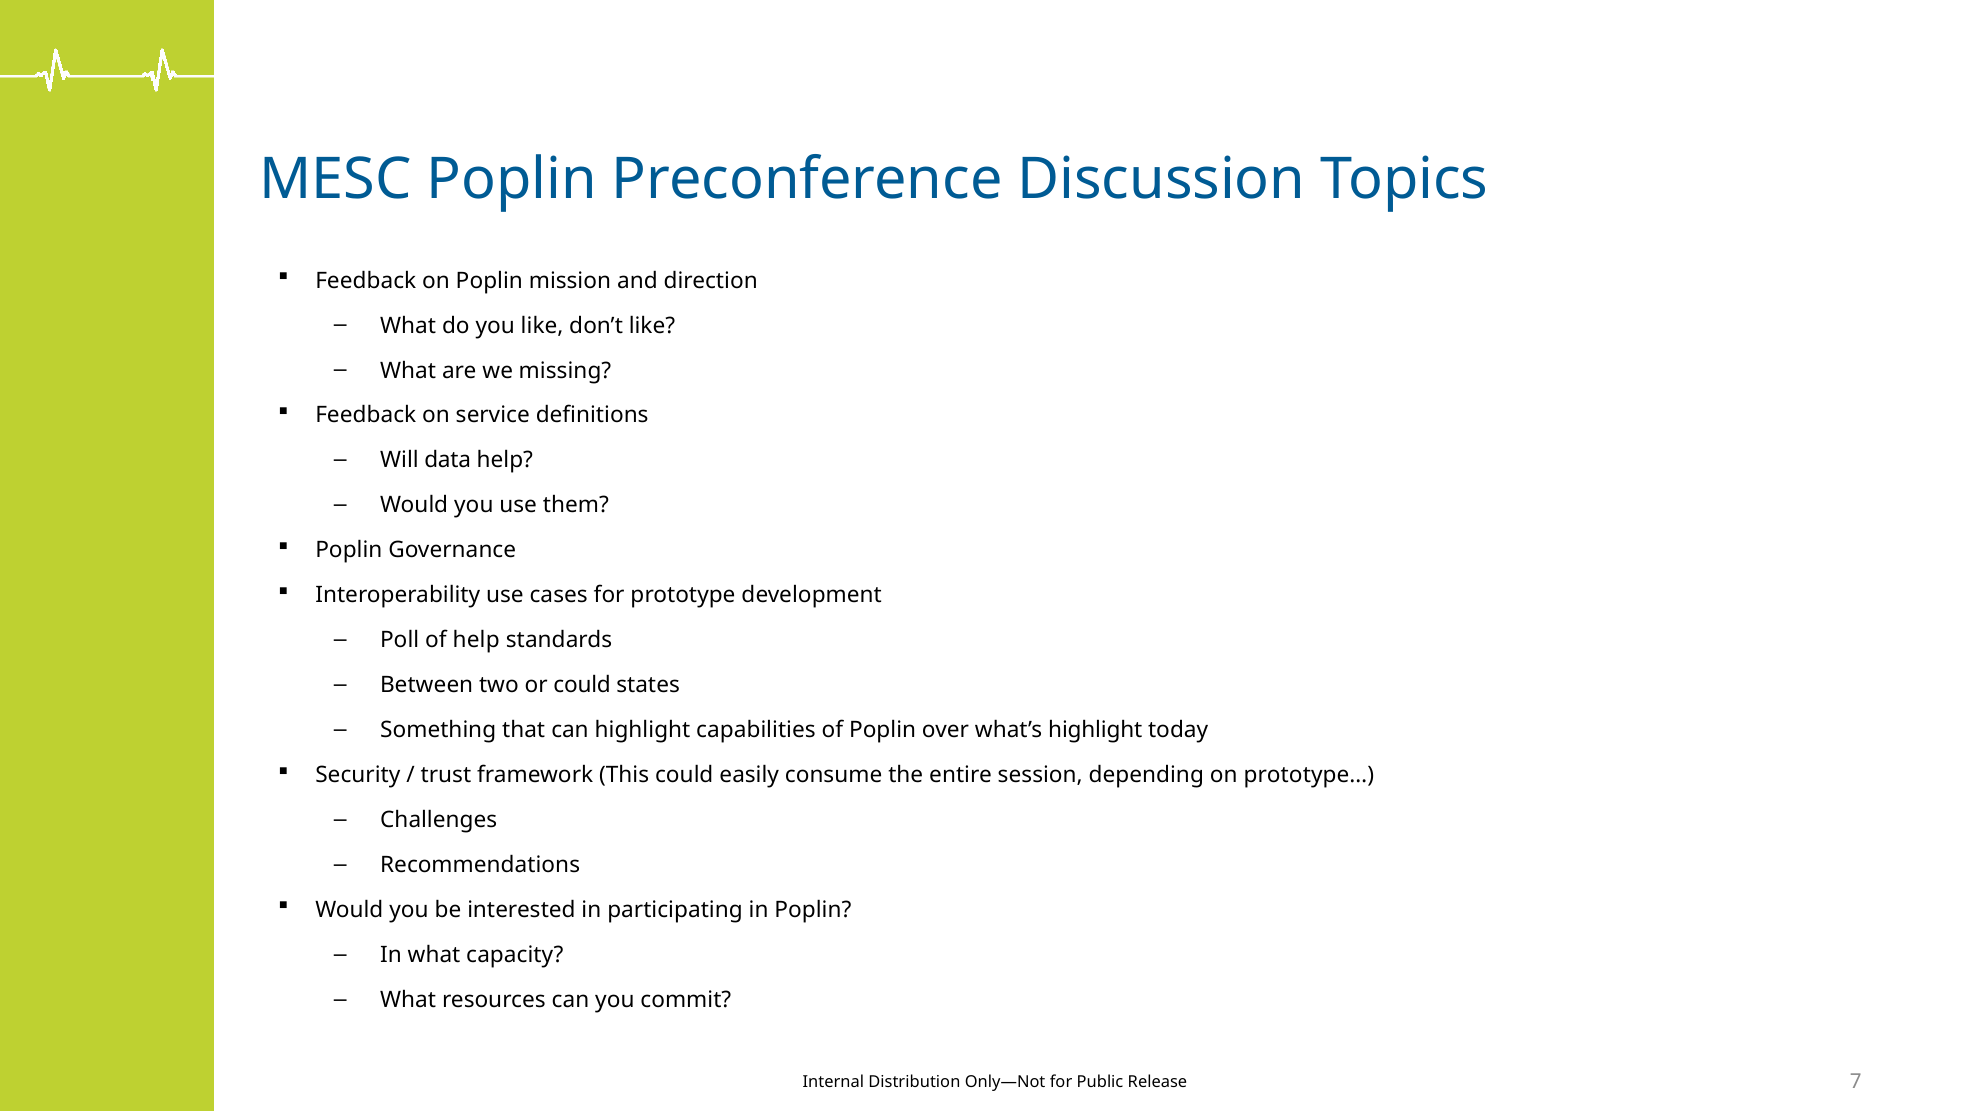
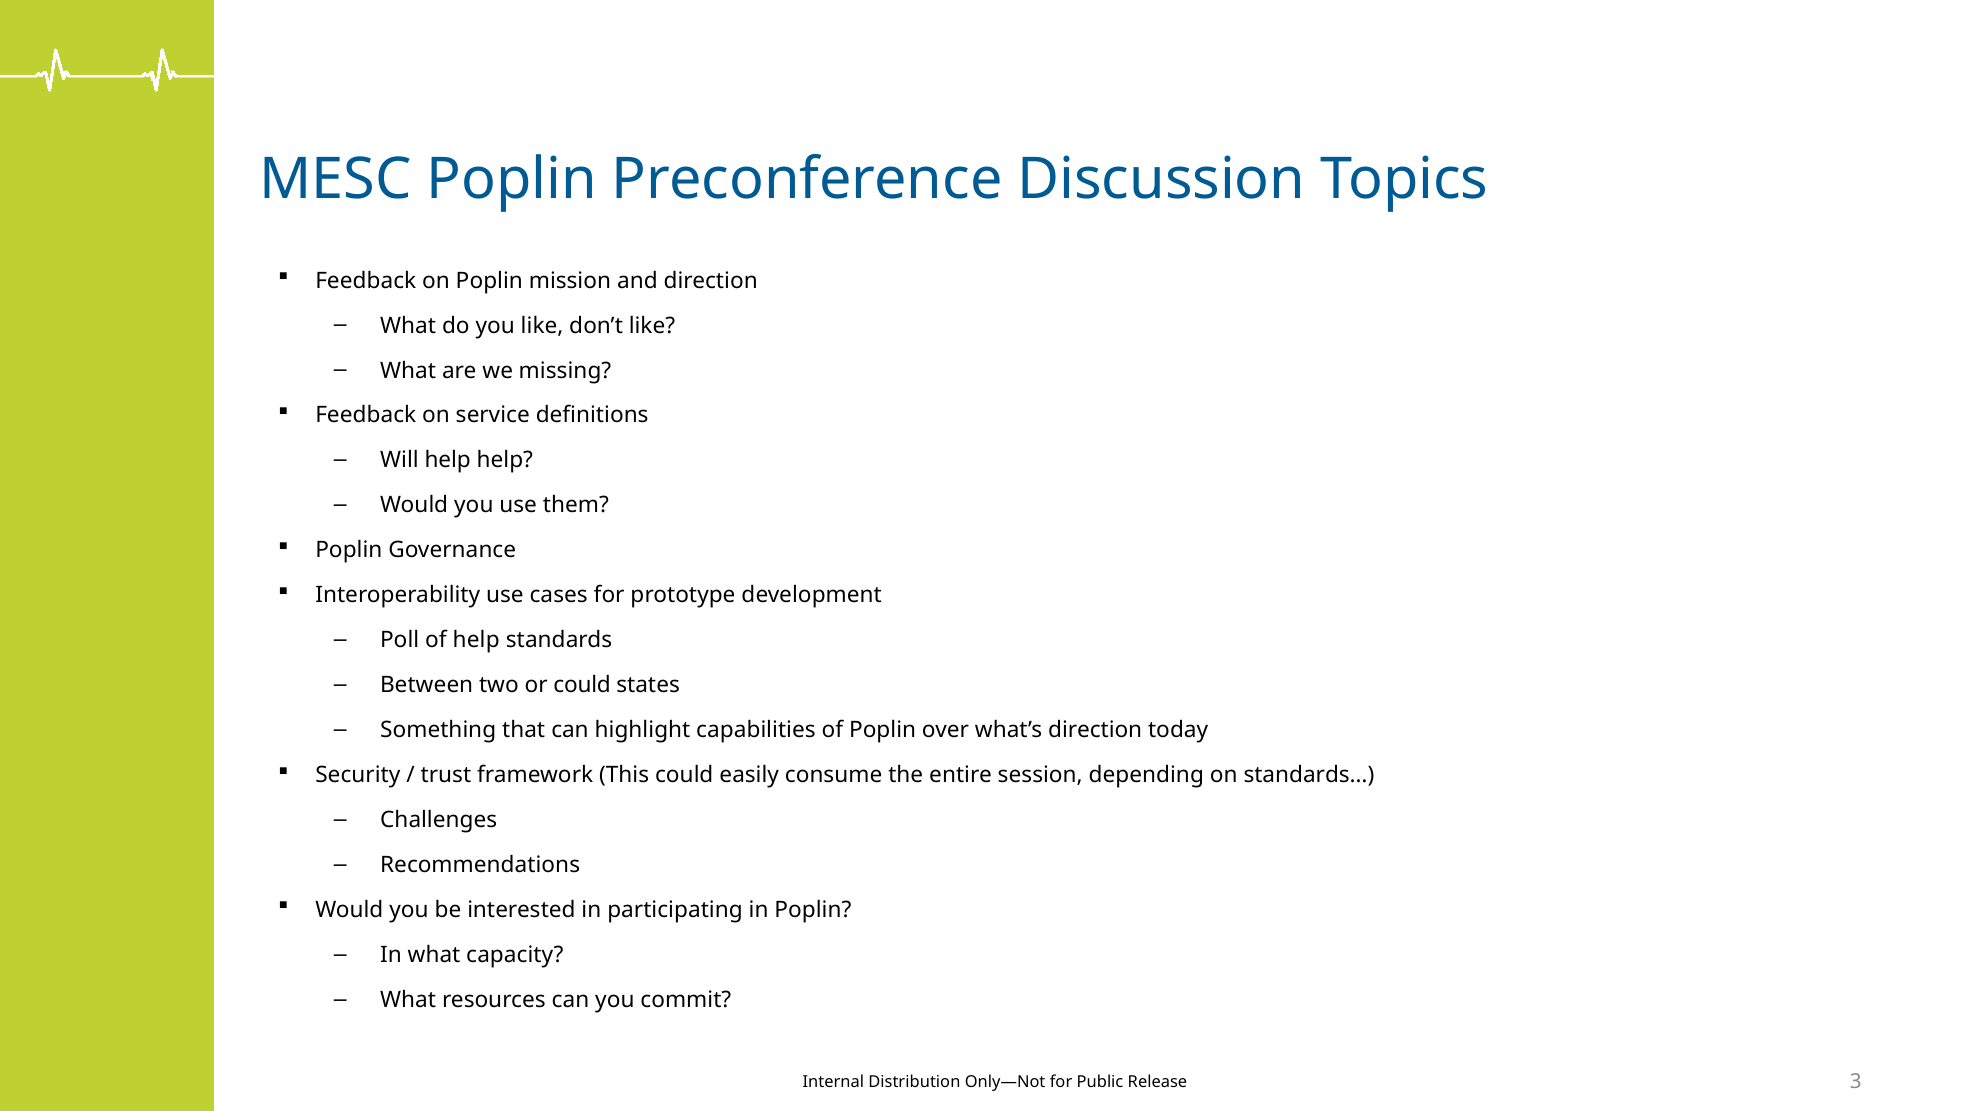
Will data: data -> help
what’s highlight: highlight -> direction
prototype…: prototype… -> standards…
7: 7 -> 3
